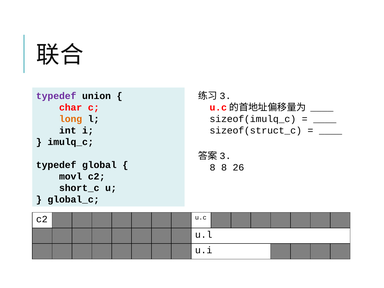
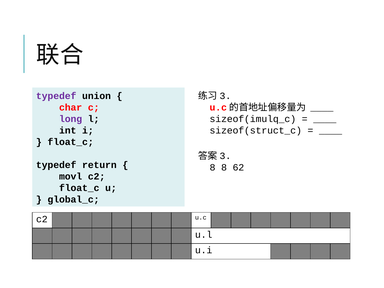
long colour: orange -> purple
imulq_c at (71, 142): imulq_c -> float_c
global: global -> return
26: 26 -> 62
short_c at (79, 188): short_c -> float_c
